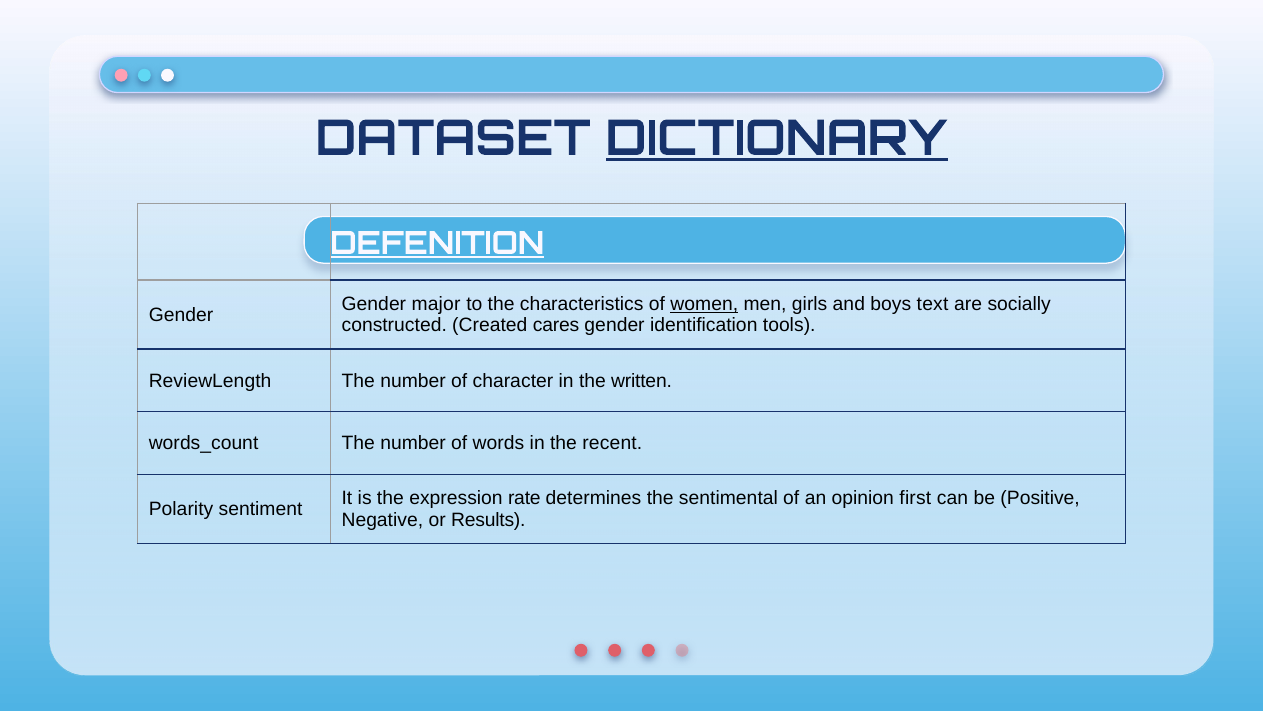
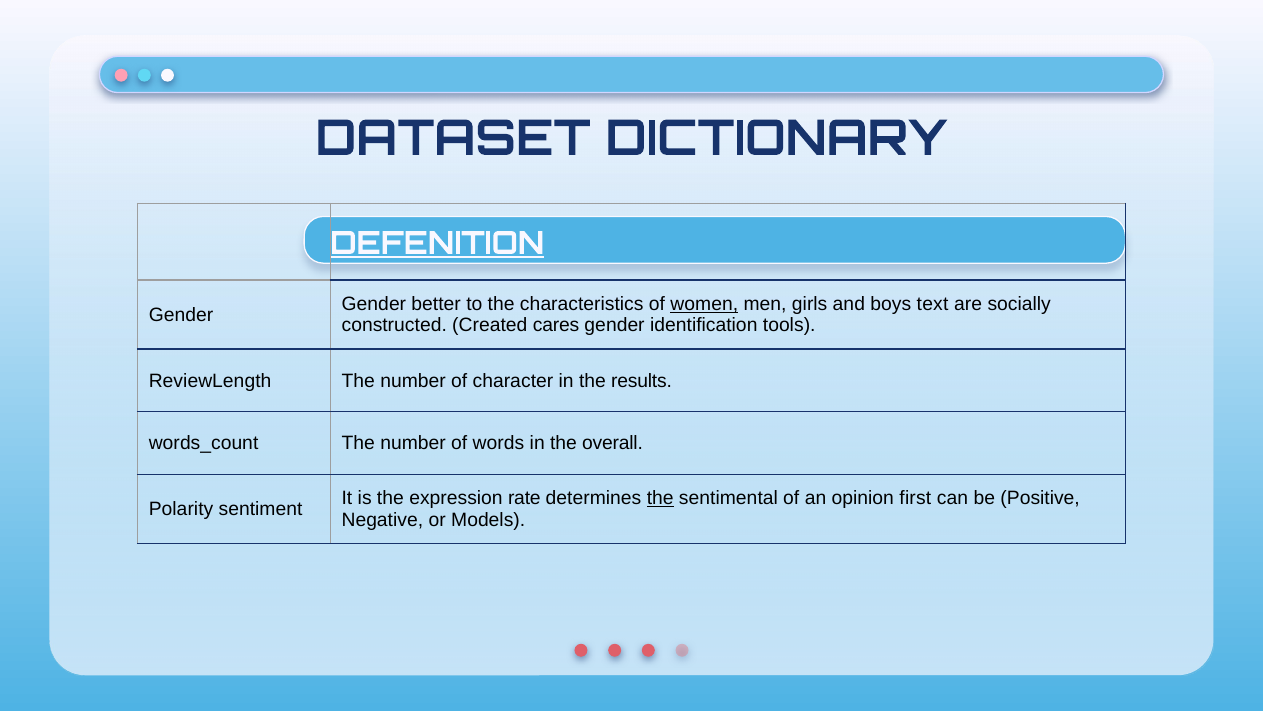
DICTIONARY underline: present -> none
major: major -> better
written: written -> results
recent: recent -> overall
the at (660, 498) underline: none -> present
Results: Results -> Models
